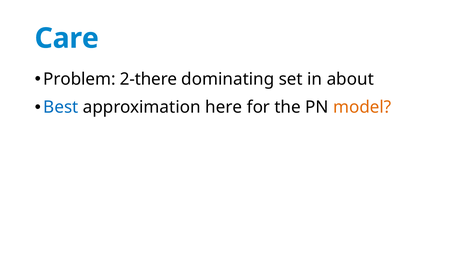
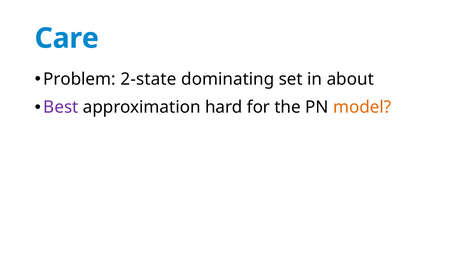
2-there: 2-there -> 2-state
Best colour: blue -> purple
here: here -> hard
